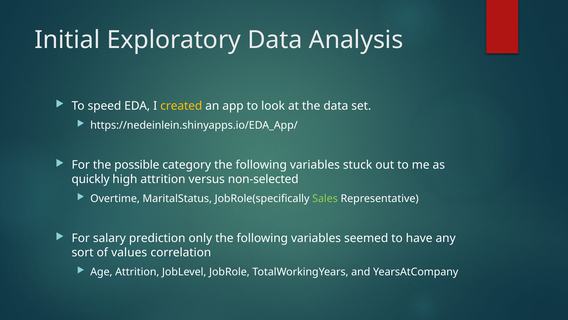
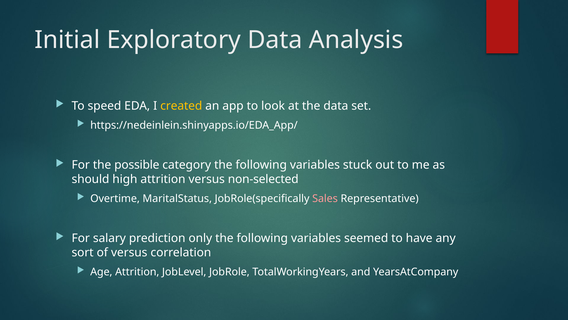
quickly: quickly -> should
Sales colour: light green -> pink
of values: values -> versus
